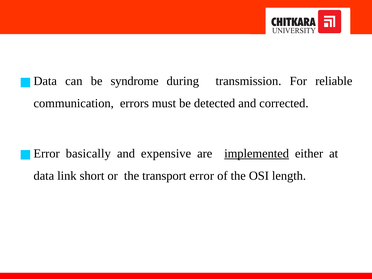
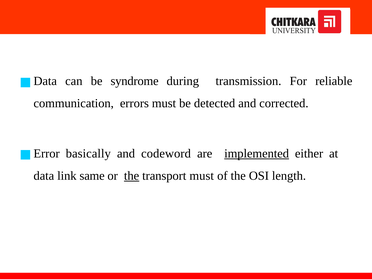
expensive: expensive -> codeword
short: short -> same
the at (132, 176) underline: none -> present
transport error: error -> must
